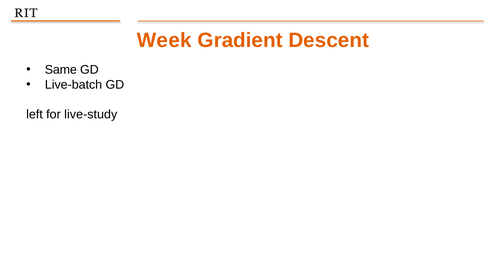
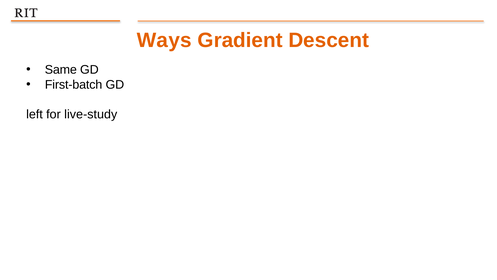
Week: Week -> Ways
Live-batch: Live-batch -> First-batch
